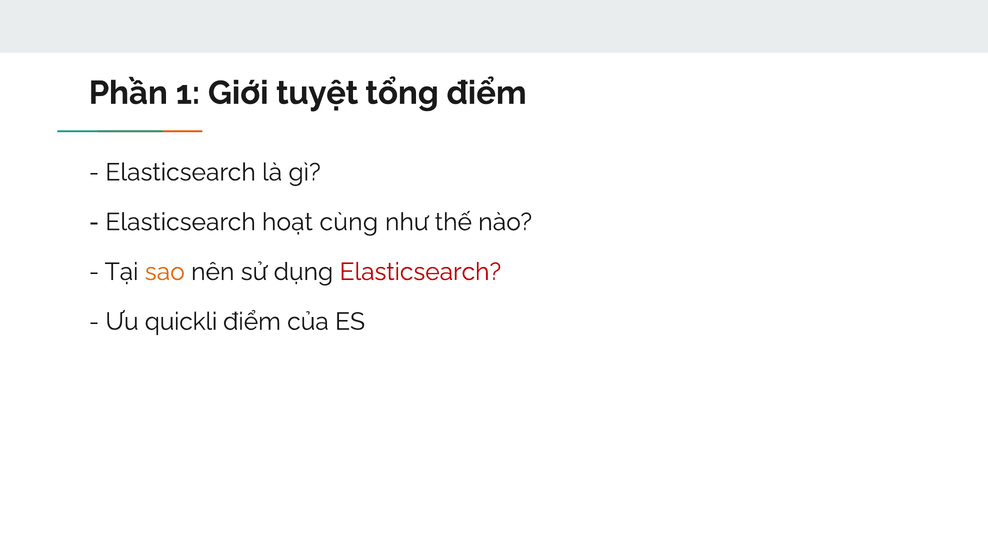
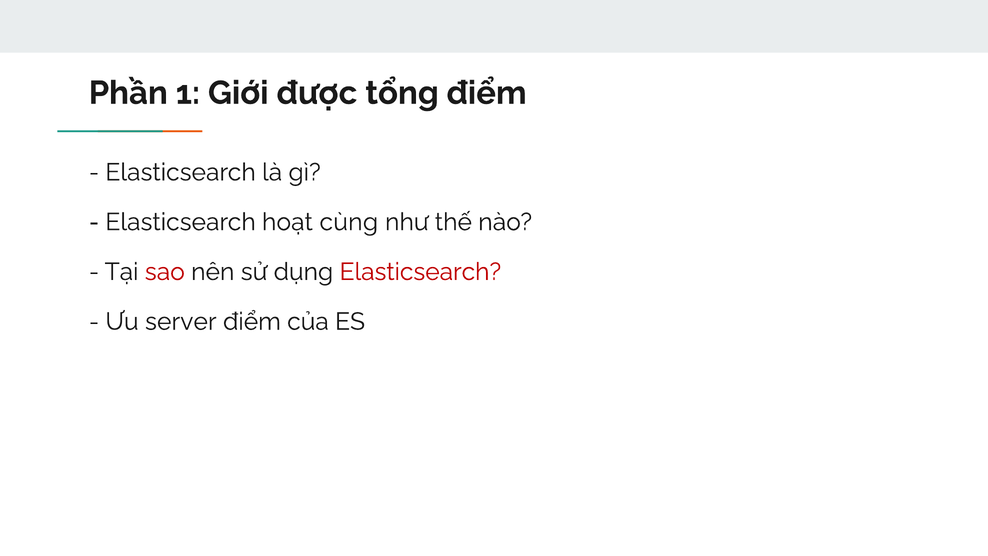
tuyệt: tuyệt -> được
sao colour: orange -> red
quickli: quickli -> server
